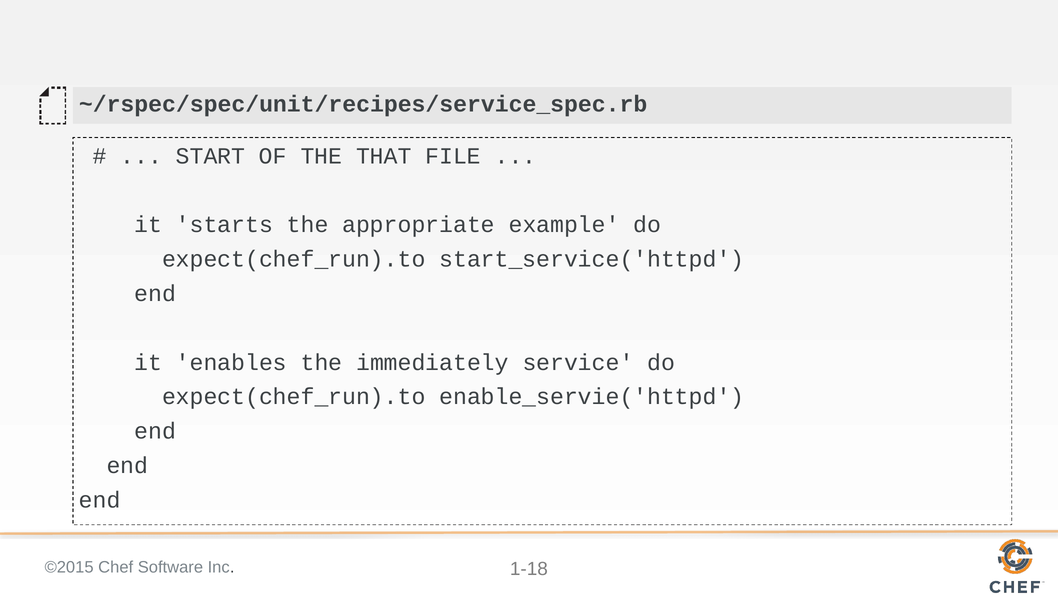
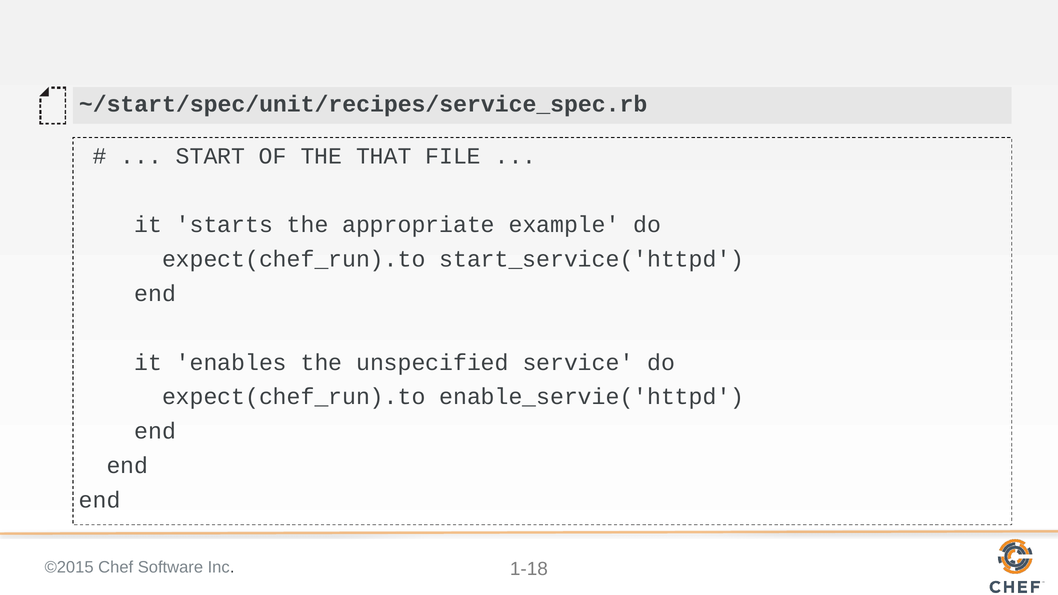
~/rspec/spec/unit/recipes/service_spec.rb: ~/rspec/spec/unit/recipes/service_spec.rb -> ~/start/spec/unit/recipes/service_spec.rb
immediately: immediately -> unspecified
